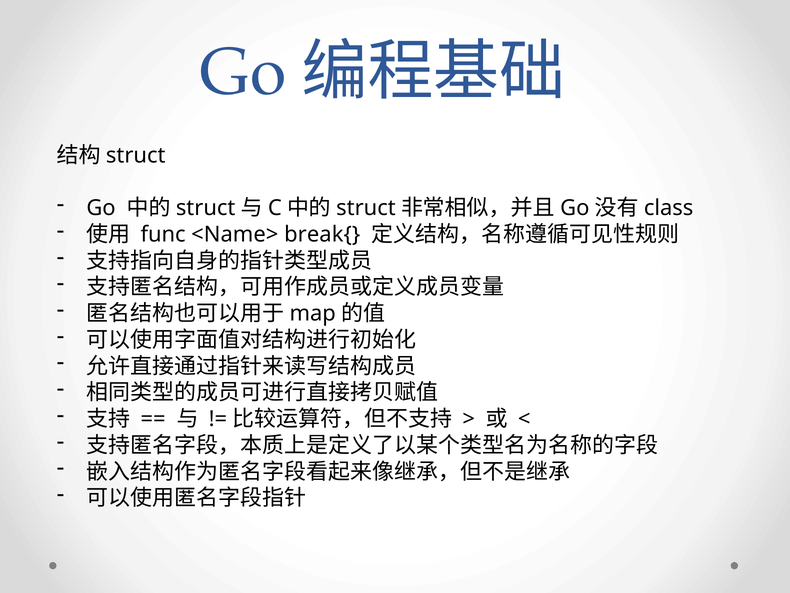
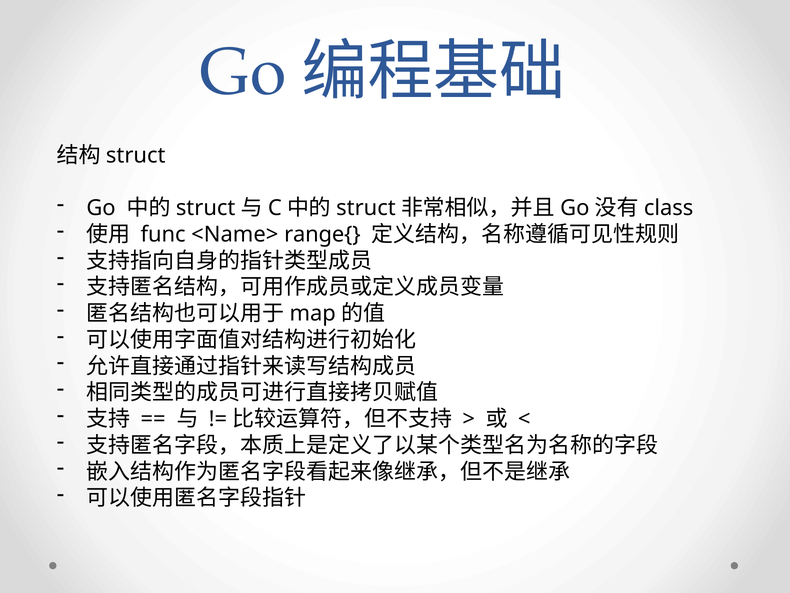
break{: break{ -> range{
